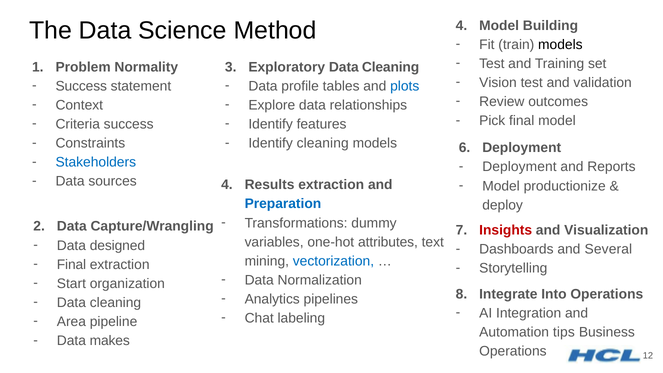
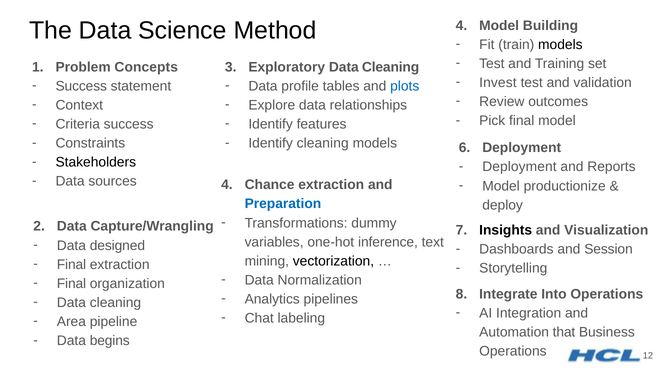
Normality: Normality -> Concepts
Vision: Vision -> Invest
Stakeholders colour: blue -> black
Results: Results -> Chance
Insights colour: red -> black
attributes: attributes -> inference
Several: Several -> Session
vectorization colour: blue -> black
Start at (71, 284): Start -> Final
tips: tips -> that
makes: makes -> begins
